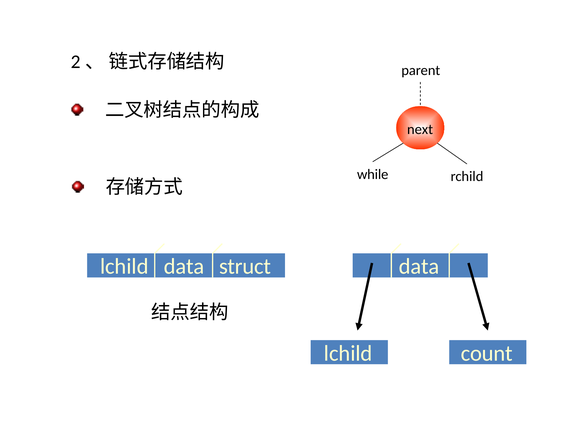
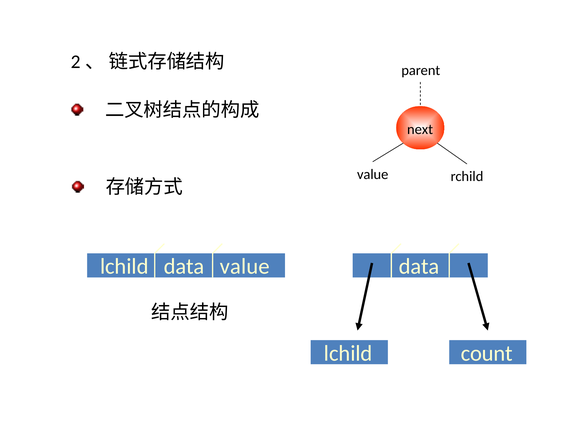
while at (373, 174): while -> value
data struct: struct -> value
